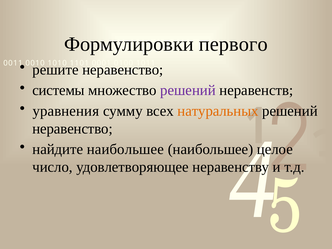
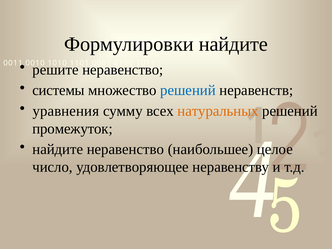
Формулировки первого: первого -> найдите
решений at (188, 90) colour: purple -> blue
неравенство at (72, 129): неравенство -> промежуток
найдите наибольшее: наибольшее -> неравенство
